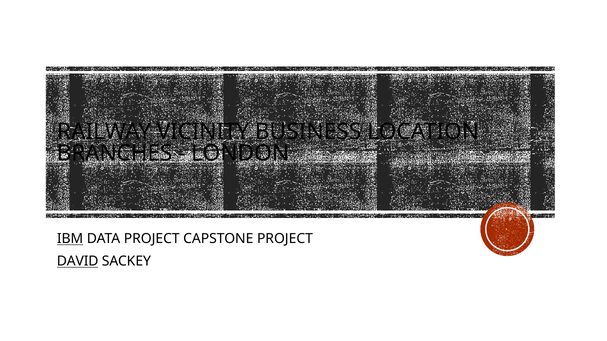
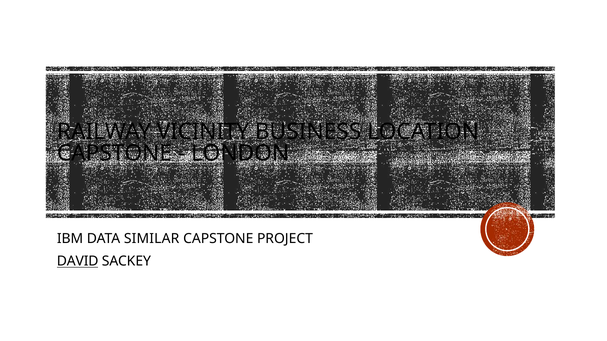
BRANCHES at (115, 154): BRANCHES -> CAPSTONE
IBM underline: present -> none
DATA PROJECT: PROJECT -> SIMILAR
